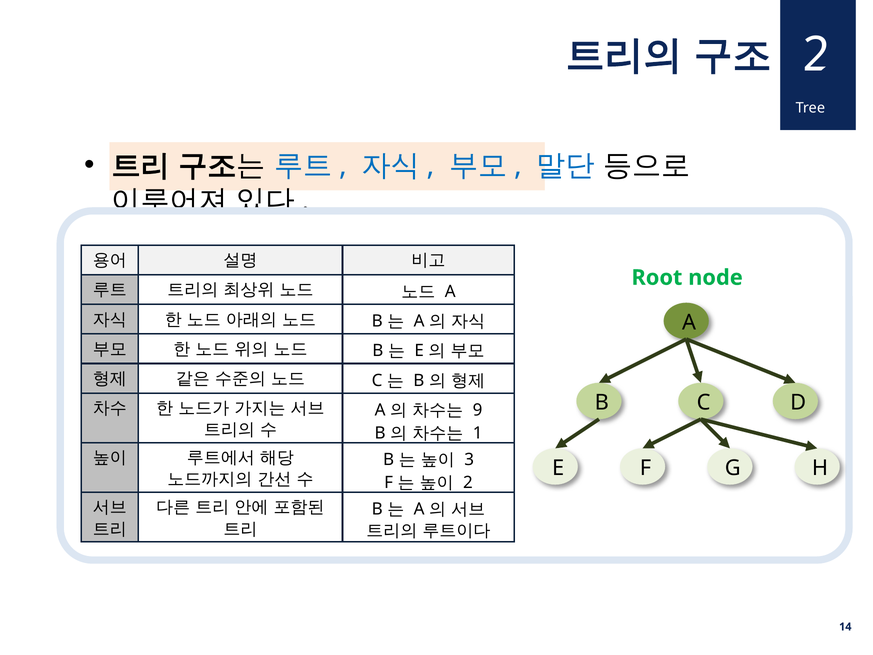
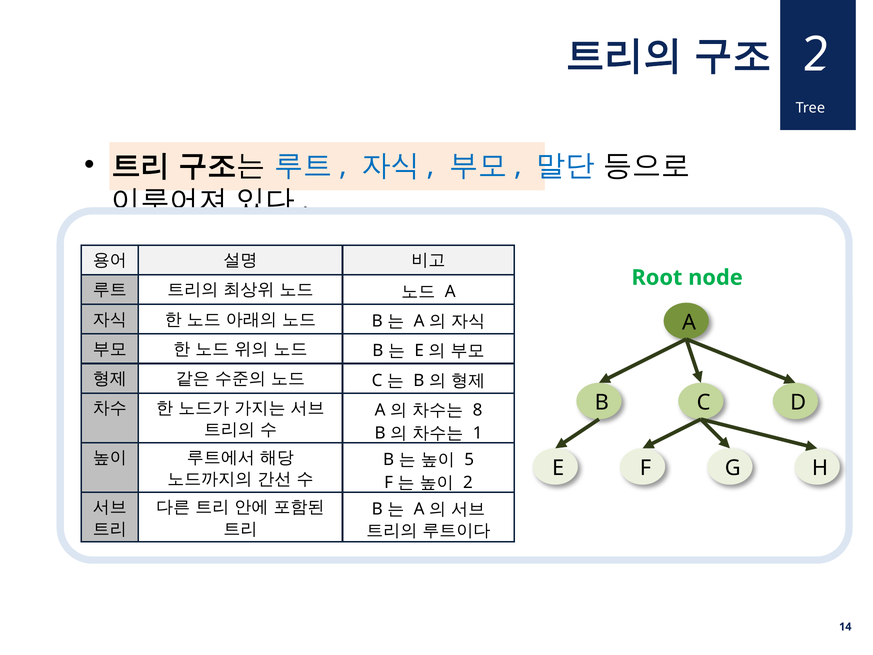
9: 9 -> 8
3: 3 -> 5
